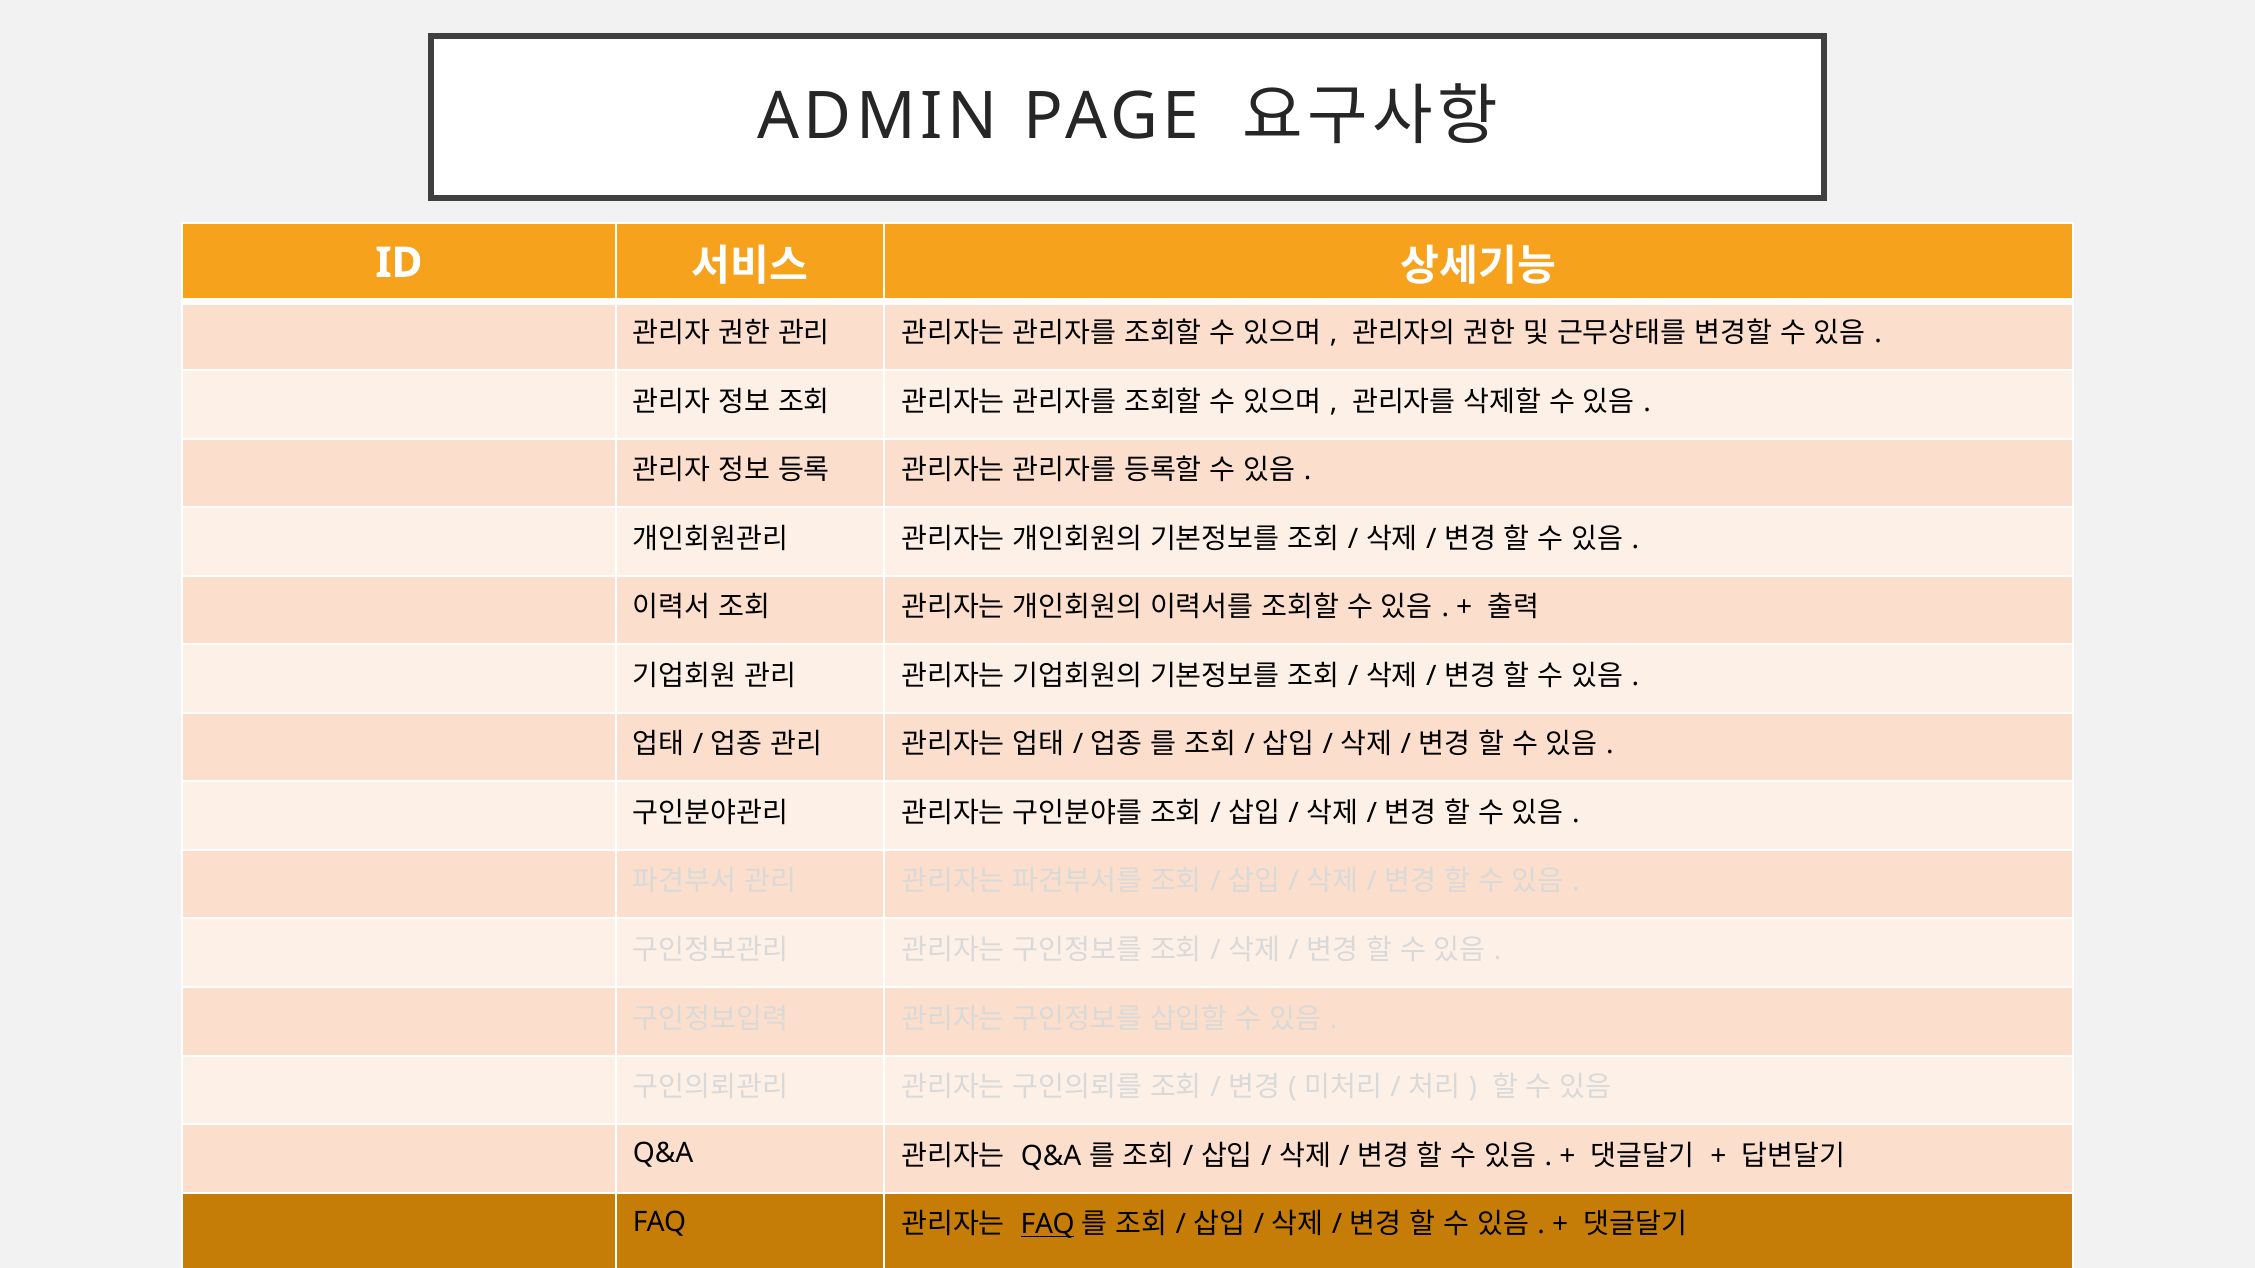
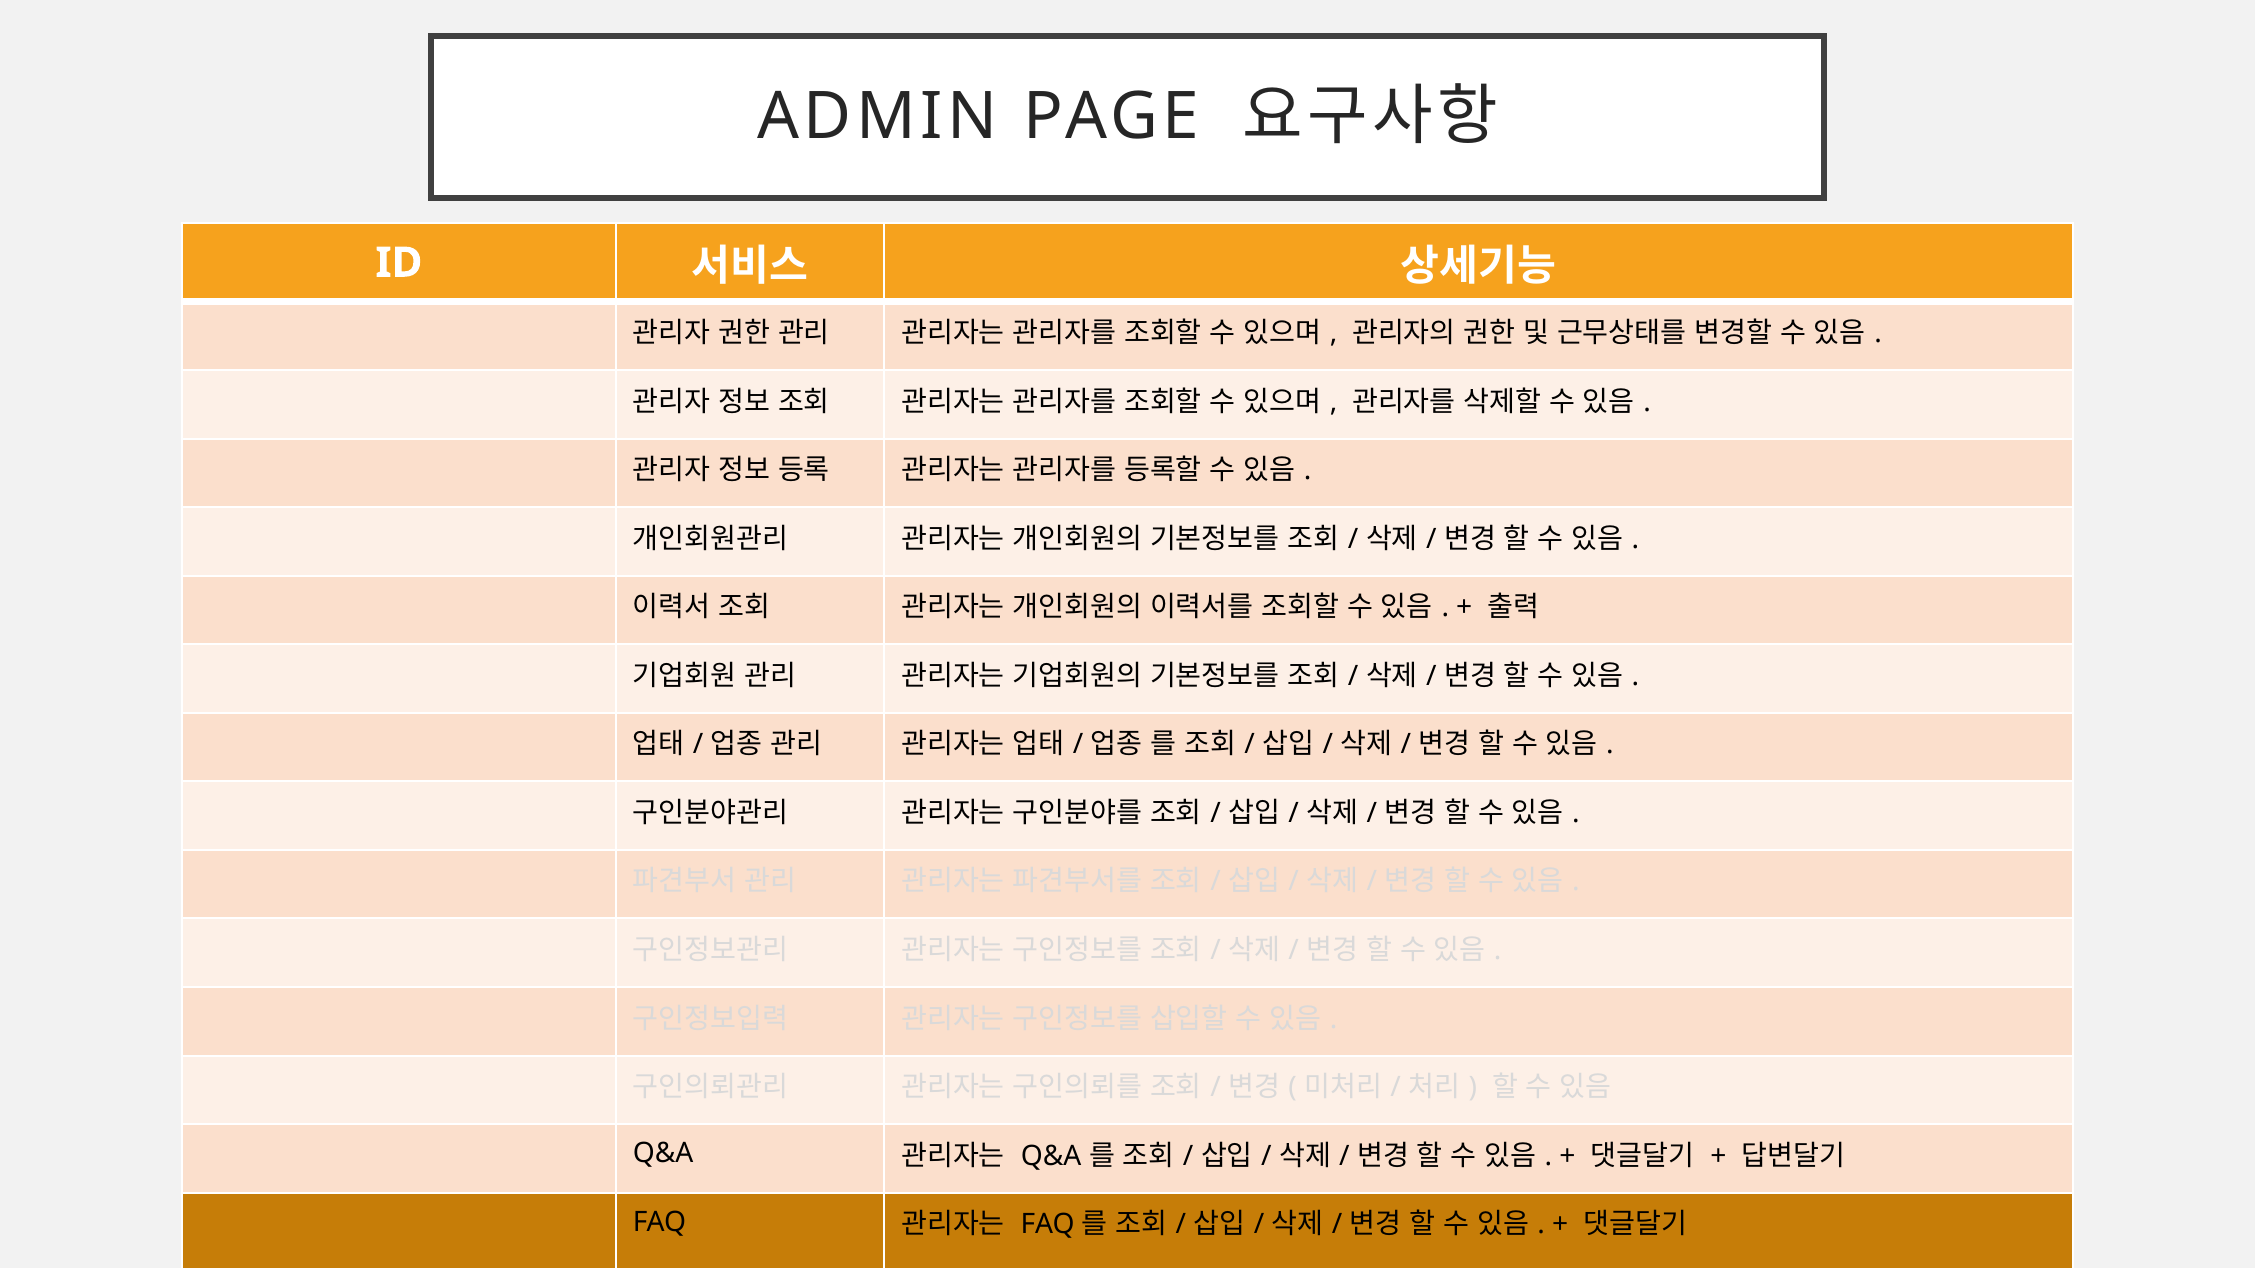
FAQ at (1048, 1225) underline: present -> none
